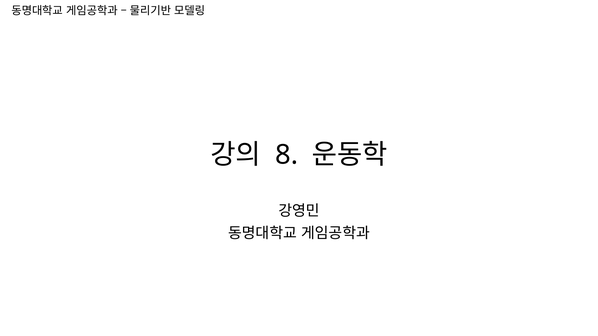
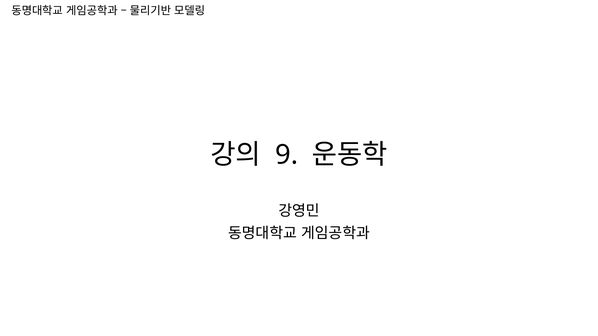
8: 8 -> 9
